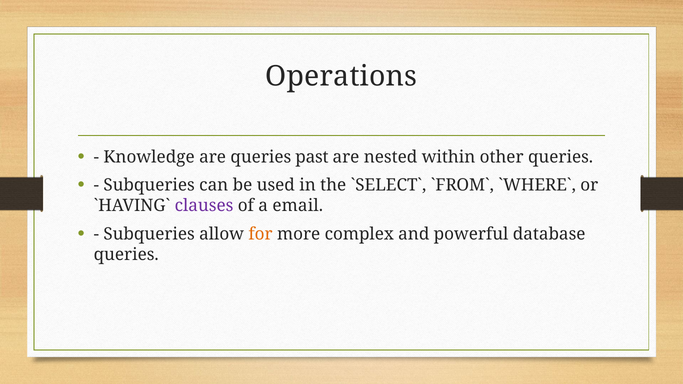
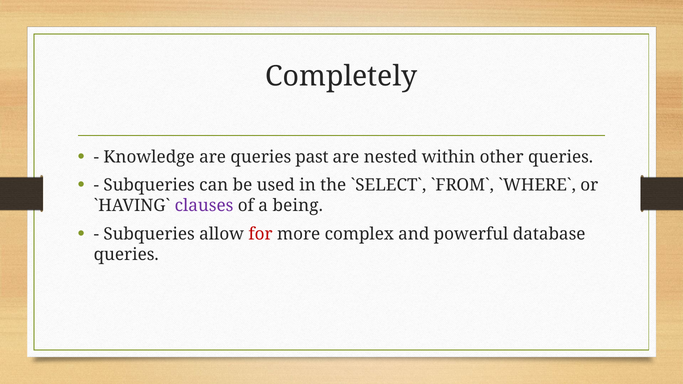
Operations: Operations -> Completely
email: email -> being
for colour: orange -> red
